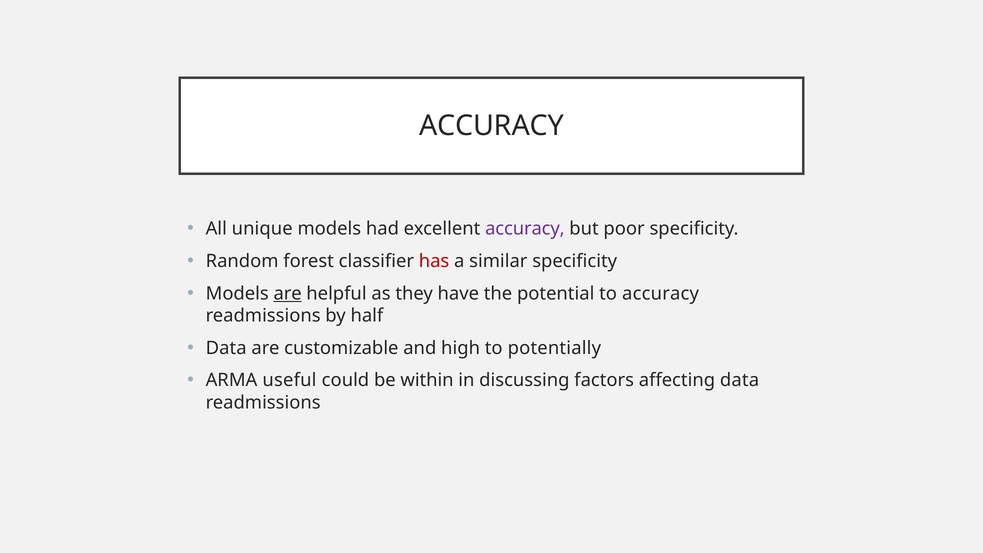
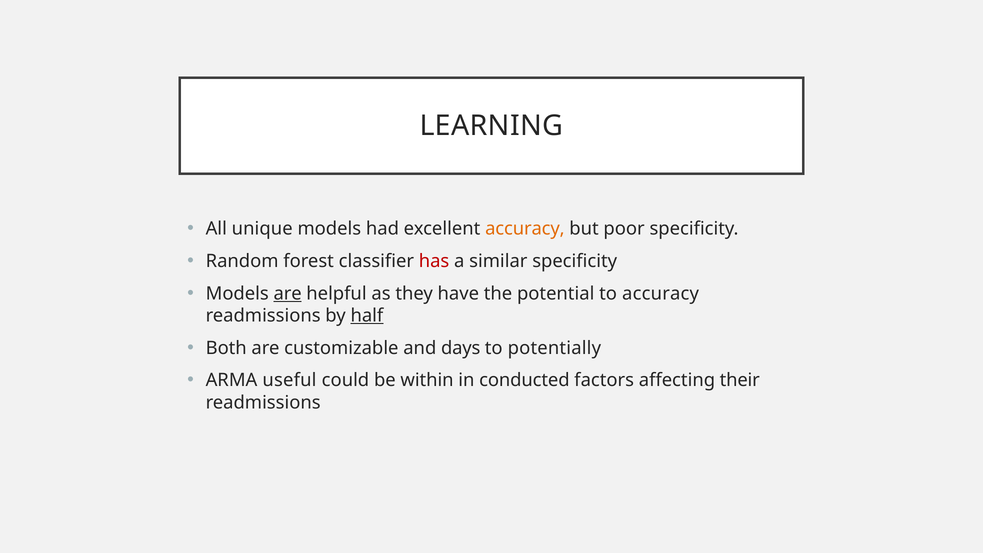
ACCURACY at (492, 126): ACCURACY -> LEARNING
accuracy at (525, 229) colour: purple -> orange
half underline: none -> present
Data at (226, 348): Data -> Both
high: high -> days
discussing: discussing -> conducted
affecting data: data -> their
